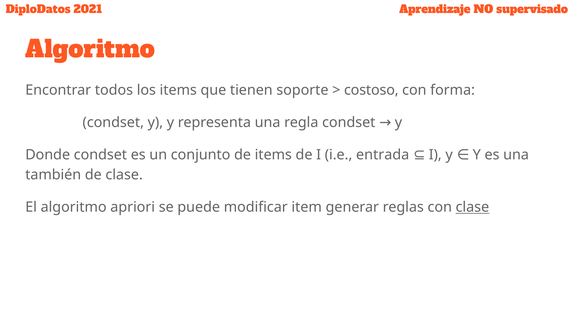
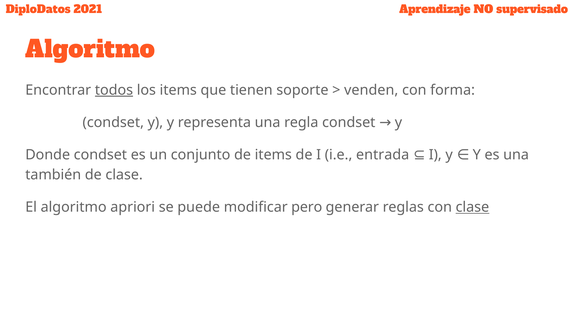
todos underline: none -> present
costoso: costoso -> venden
item: item -> pero
